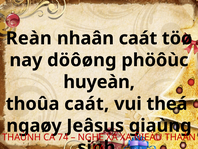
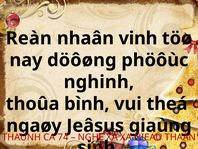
nhaân caát: caát -> vinh
huyeàn: huyeàn -> nghinh
thoûa caát: caát -> bình
